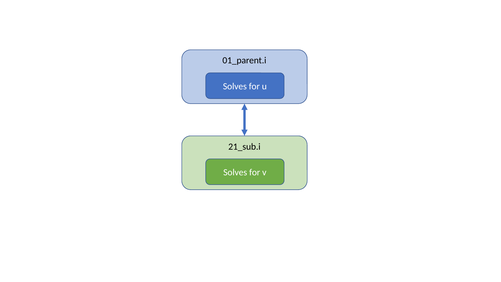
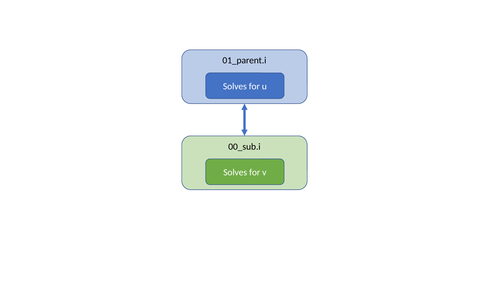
21_sub.i: 21_sub.i -> 00_sub.i
